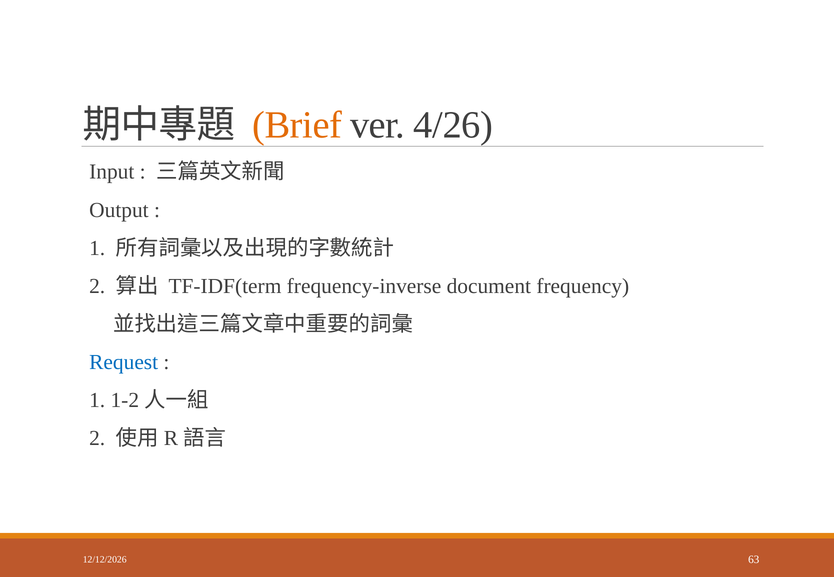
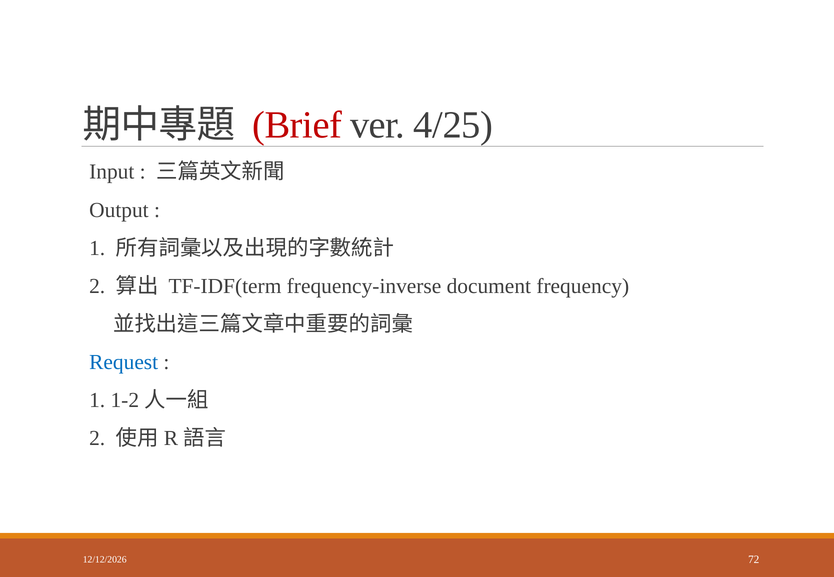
Brief colour: orange -> red
4/26: 4/26 -> 4/25
63: 63 -> 72
